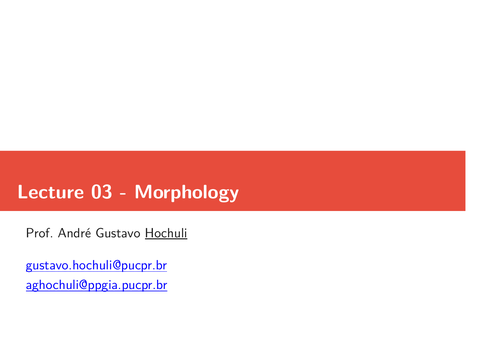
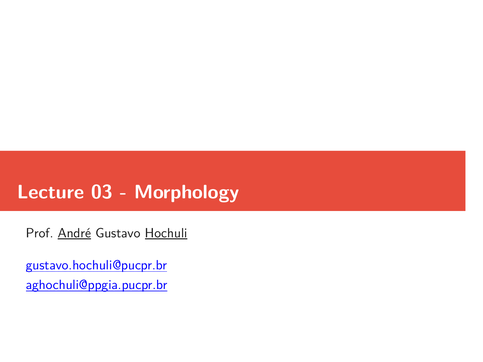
André underline: none -> present
